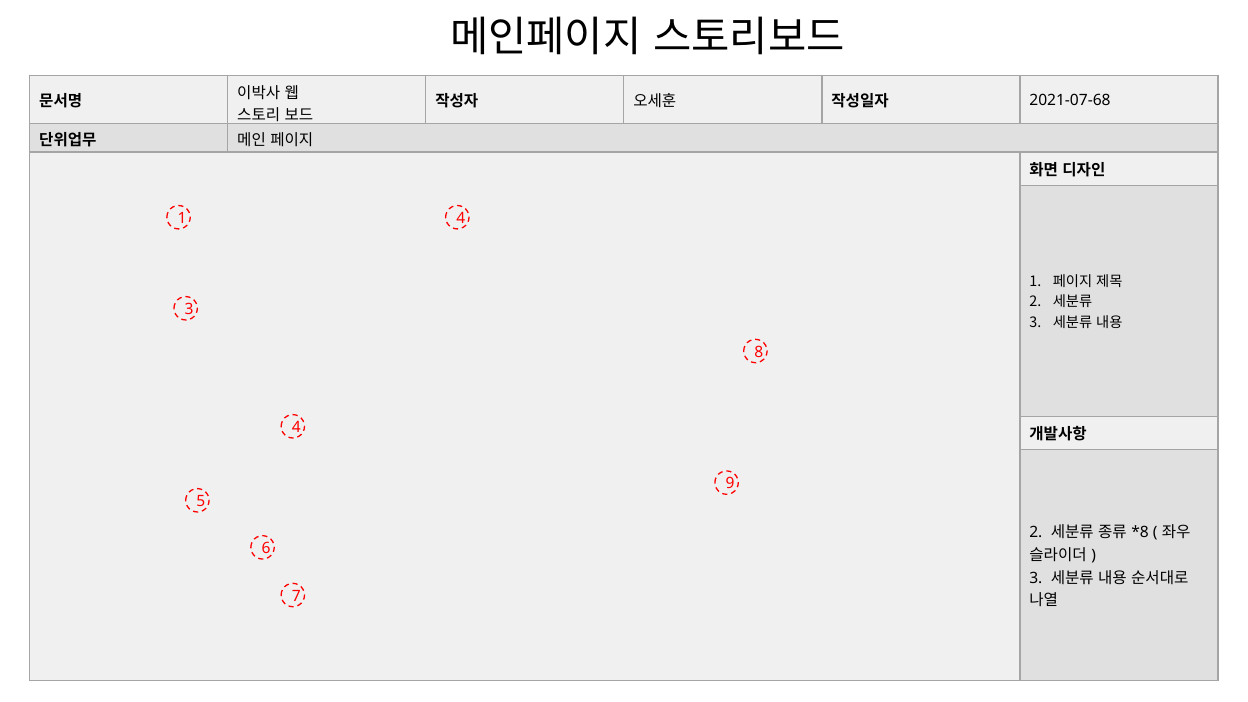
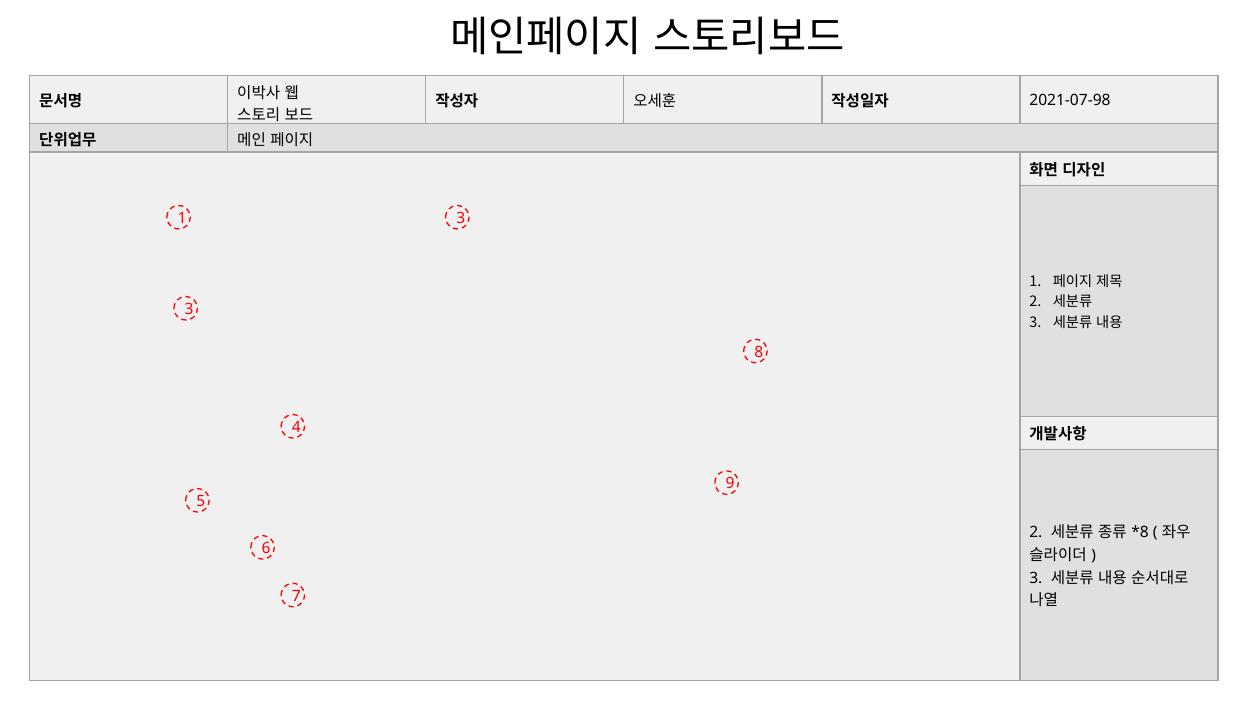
2021-07-68: 2021-07-68 -> 2021-07-98
1 4: 4 -> 3
